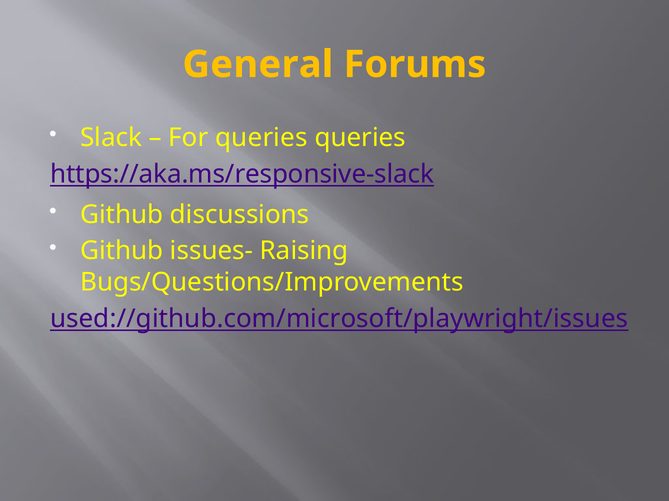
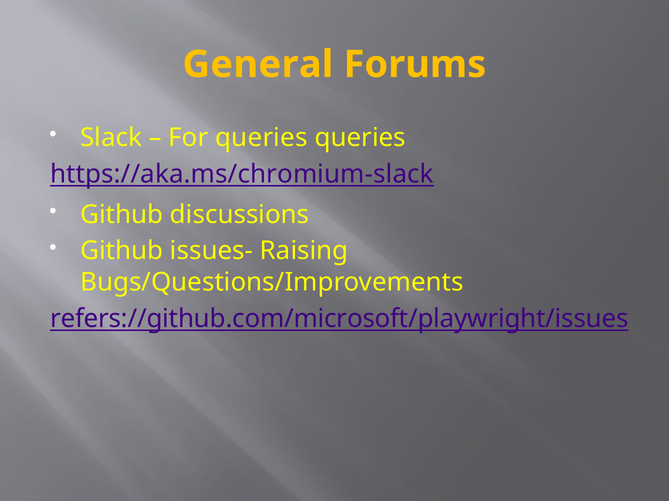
https://aka.ms/responsive-slack: https://aka.ms/responsive-slack -> https://aka.ms/chromium-slack
used://github.com/microsoft/playwright/issues: used://github.com/microsoft/playwright/issues -> refers://github.com/microsoft/playwright/issues
